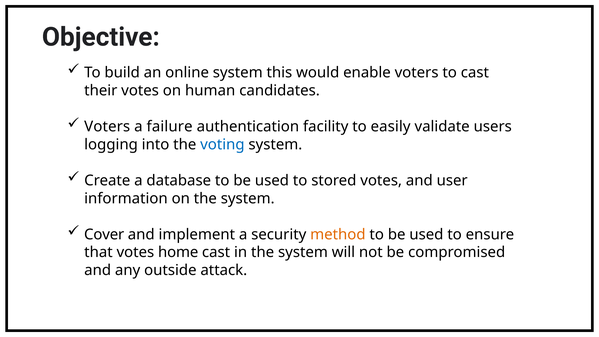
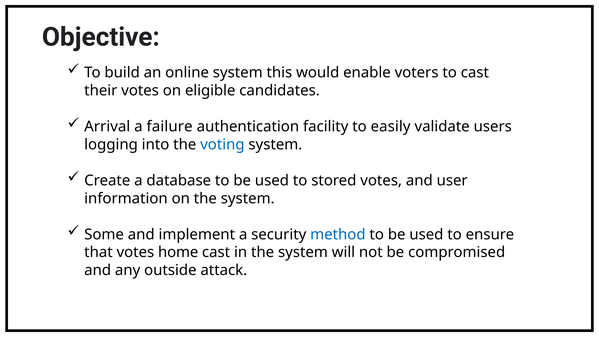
human: human -> eligible
Voters at (107, 127): Voters -> Arrival
Cover: Cover -> Some
method colour: orange -> blue
